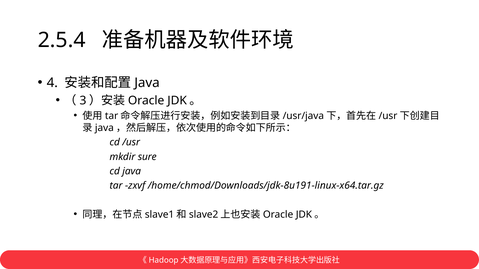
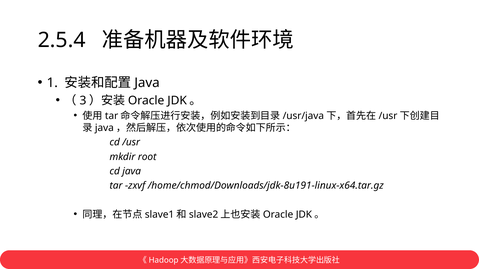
4: 4 -> 1
sure: sure -> root
